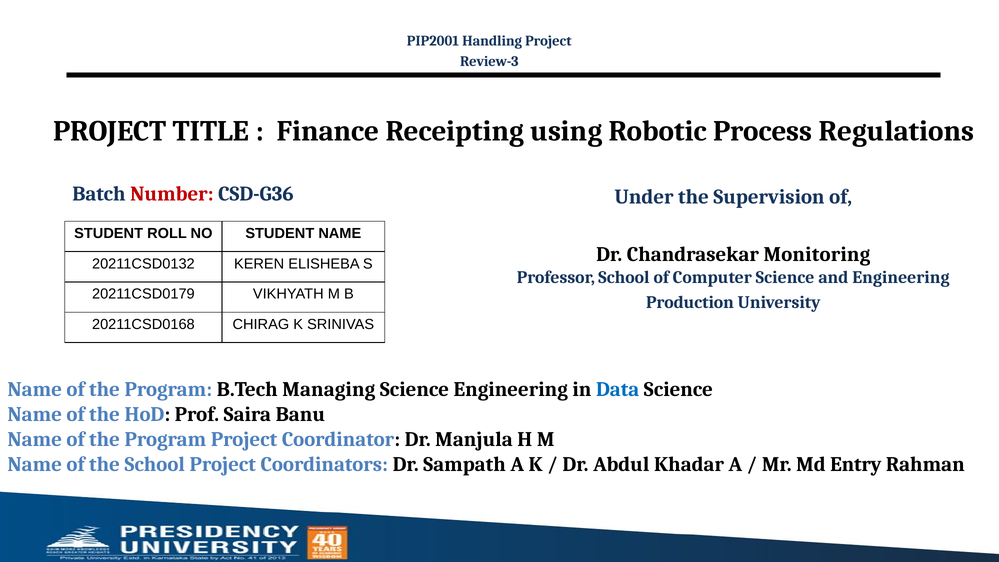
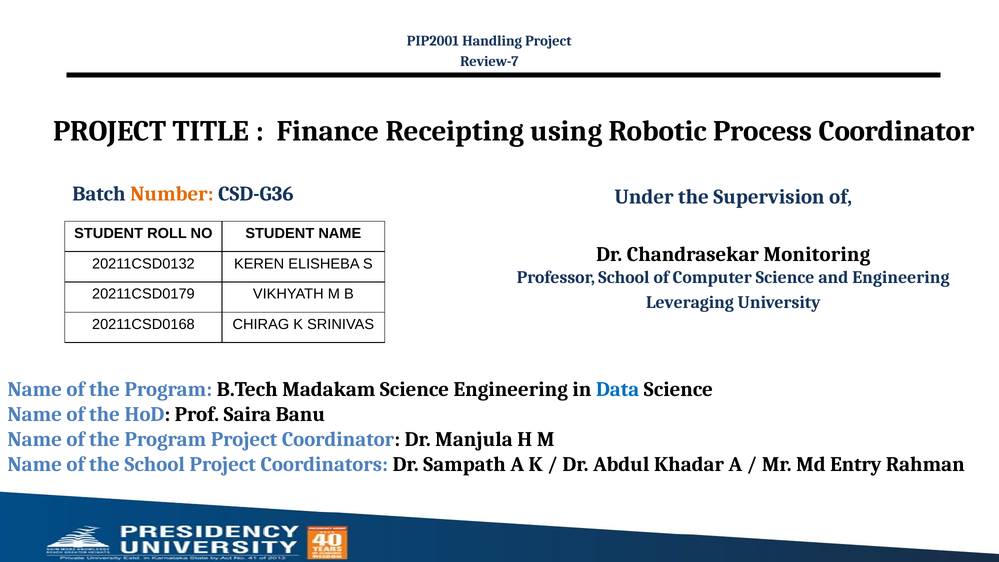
Review-3: Review-3 -> Review-7
Process Regulations: Regulations -> Coordinator
Number colour: red -> orange
Production: Production -> Leveraging
Managing: Managing -> Madakam
